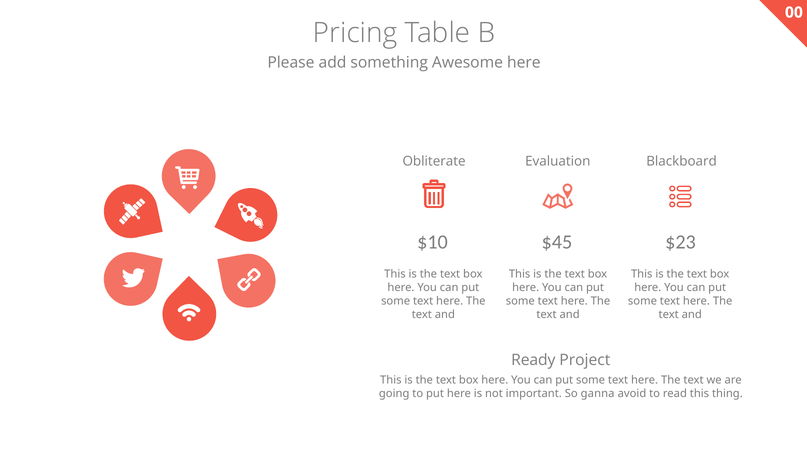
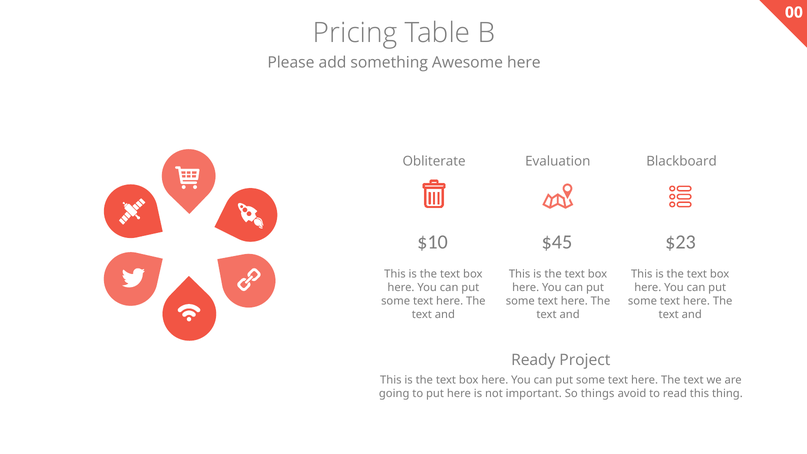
ganna: ganna -> things
